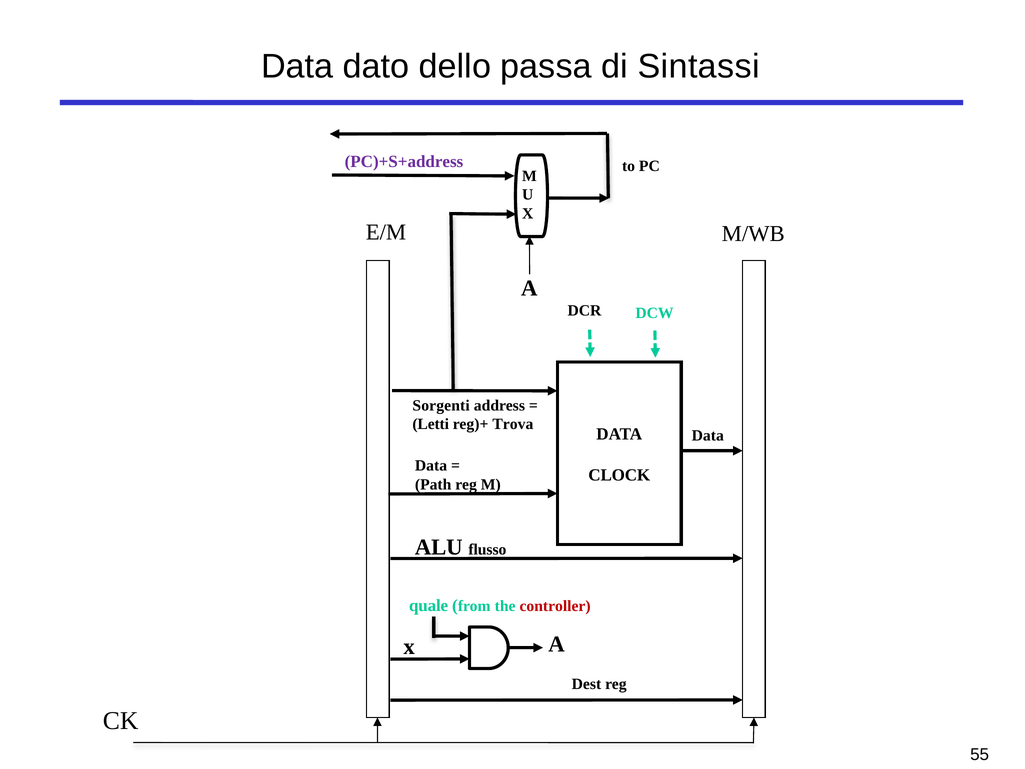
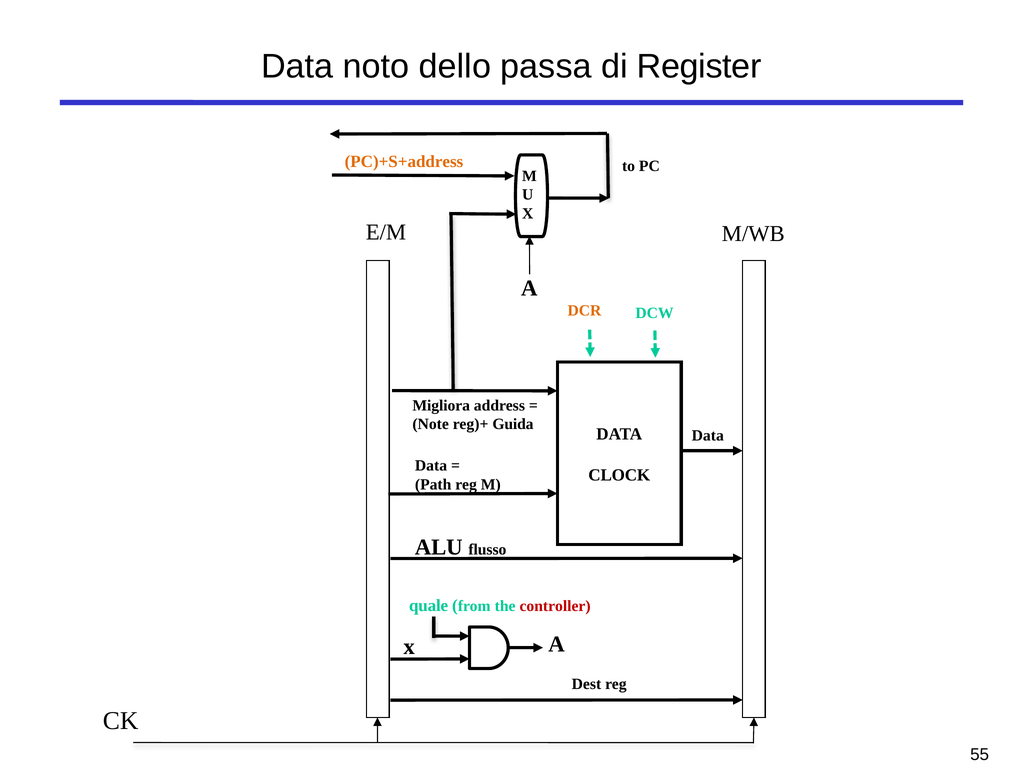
dato: dato -> noto
Sintassi: Sintassi -> Register
PC)+S+address colour: purple -> orange
DCR colour: black -> orange
Sorgenti: Sorgenti -> Migliora
Letti: Letti -> Note
Trova: Trova -> Guida
